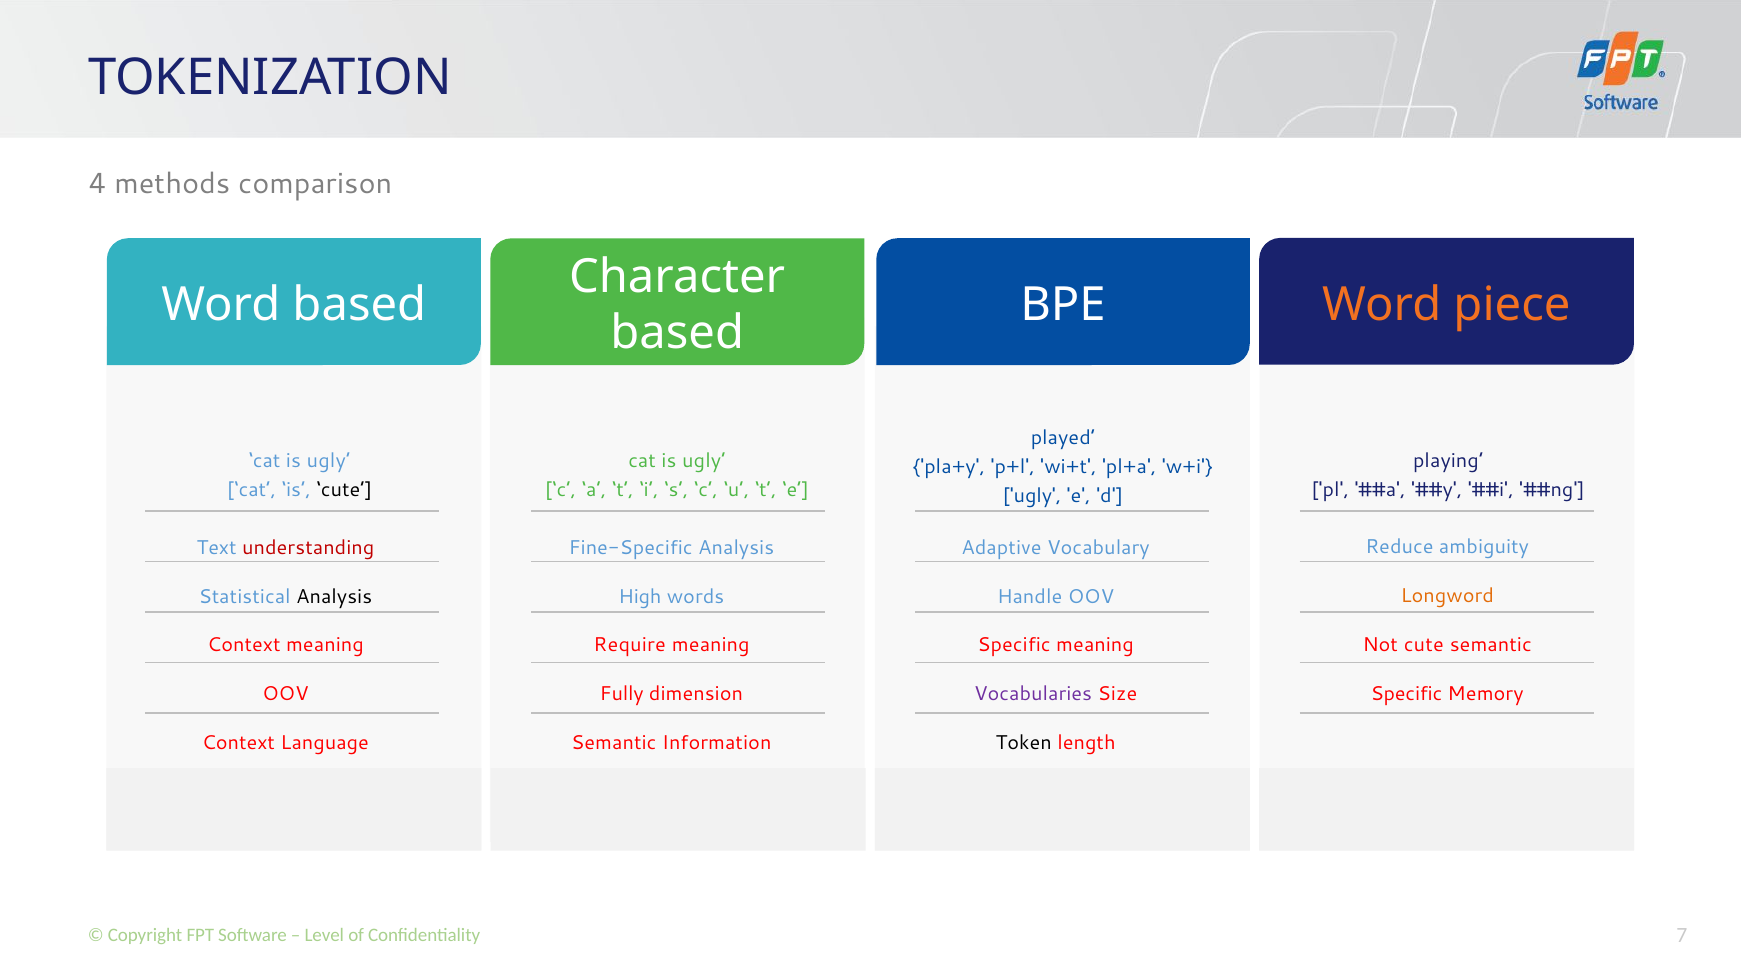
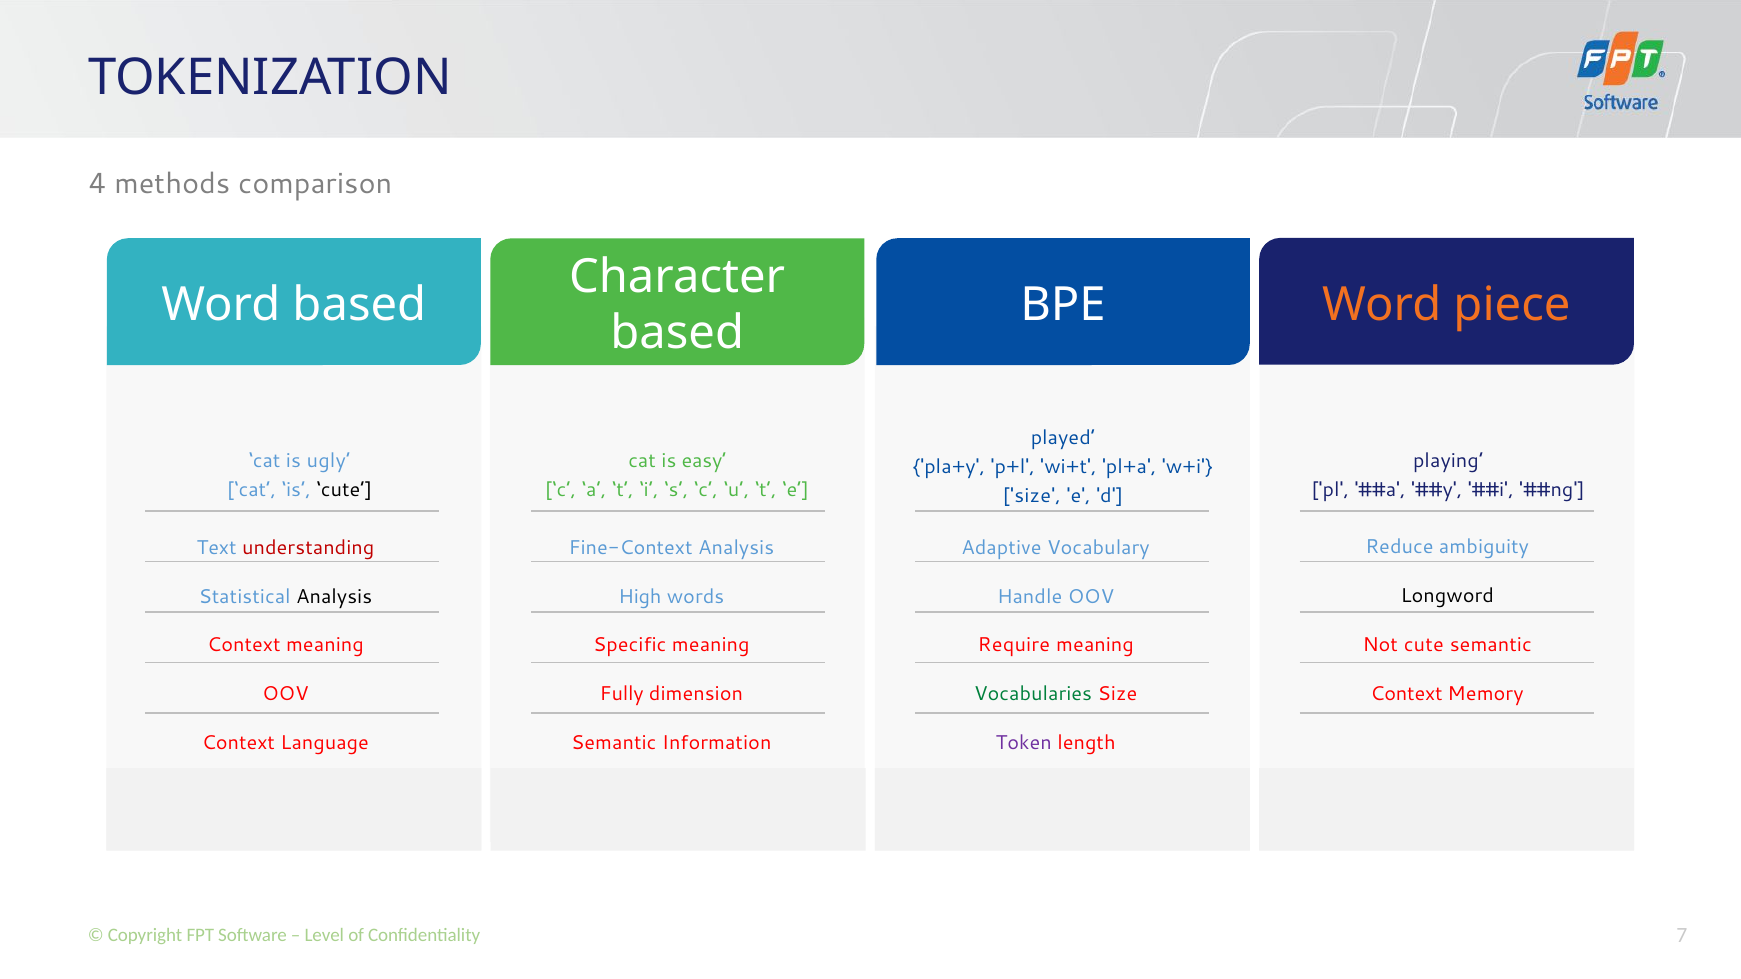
ugly at (704, 461): ugly -> easy
ugly at (1032, 496): ugly -> size
Fine-Specific: Fine-Specific -> Fine-Context
Longword colour: orange -> black
Require: Require -> Specific
Specific at (1014, 646): Specific -> Require
Vocabularies colour: purple -> green
Specific at (1406, 695): Specific -> Context
Token colour: black -> purple
